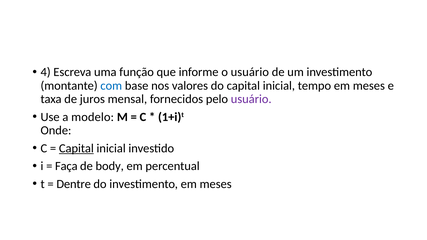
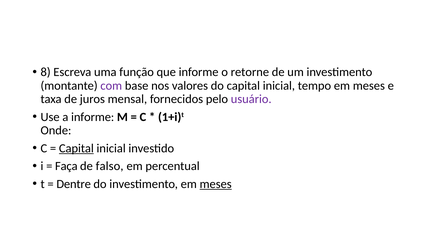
4: 4 -> 8
o usuário: usuário -> retorne
com colour: blue -> purple
a modelo: modelo -> informe
body: body -> falso
meses at (216, 184) underline: none -> present
